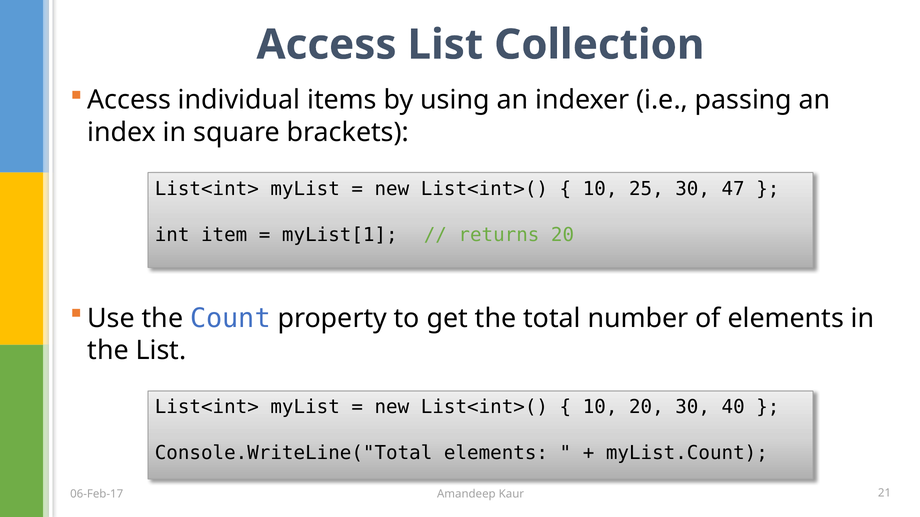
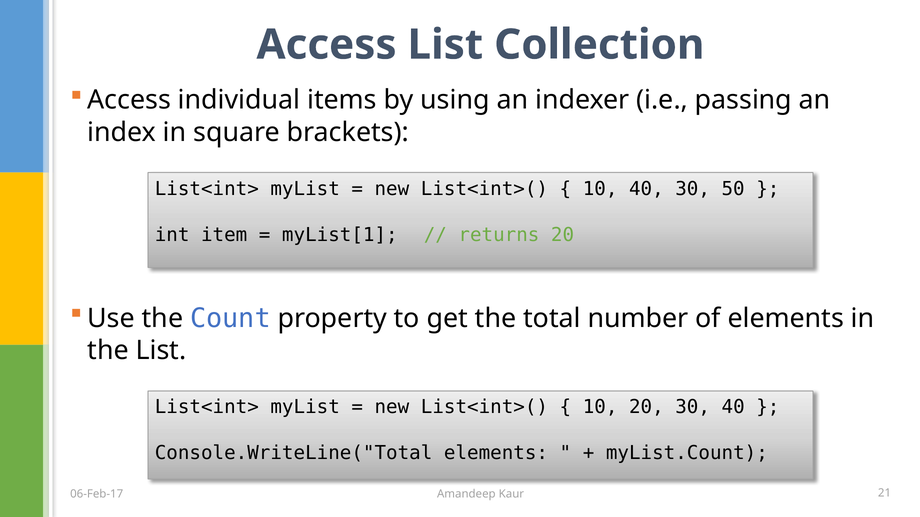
10 25: 25 -> 40
47: 47 -> 50
